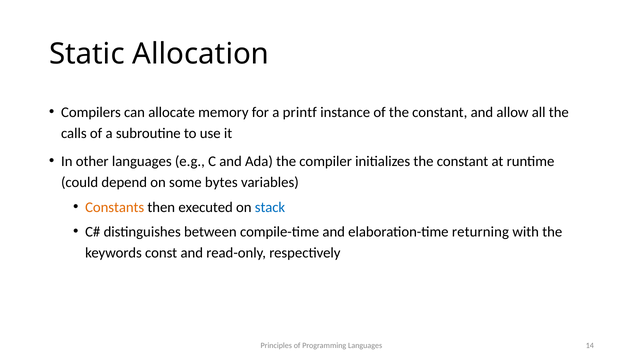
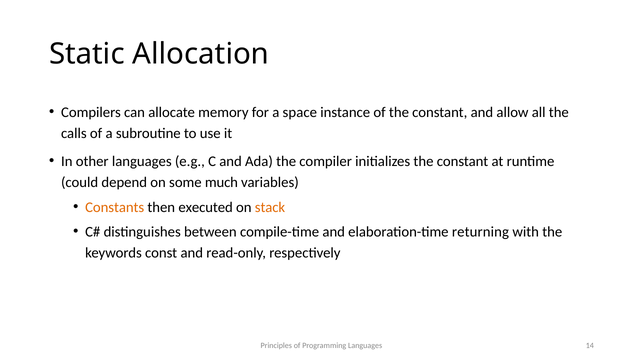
printf: printf -> space
bytes: bytes -> much
stack colour: blue -> orange
